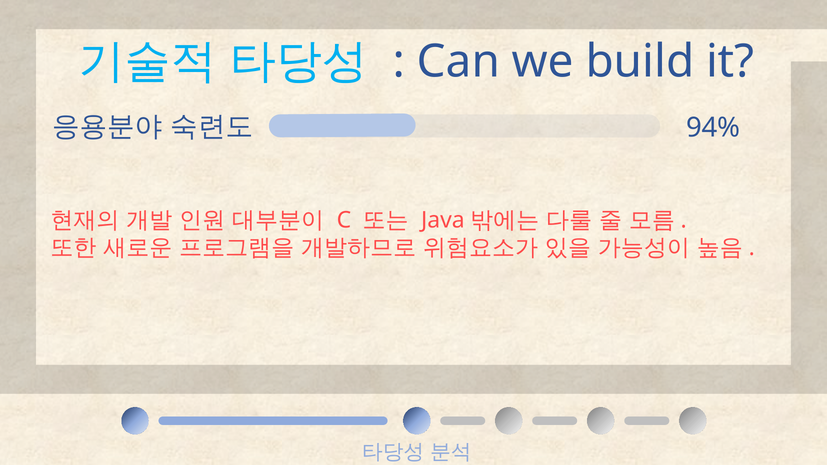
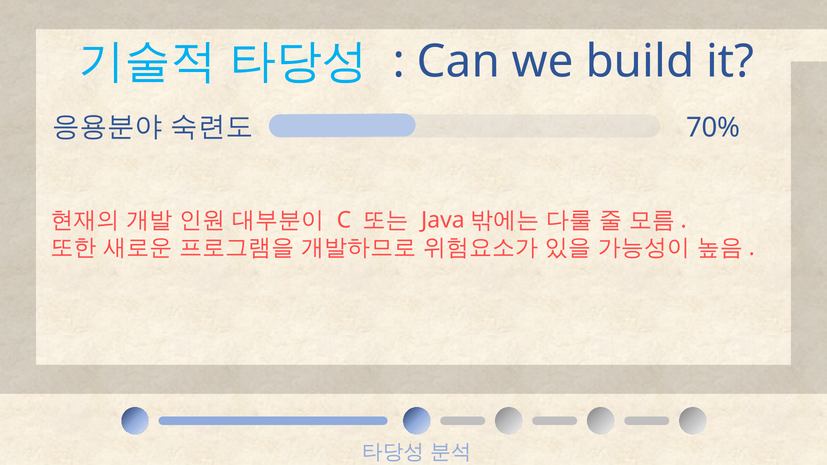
94%: 94% -> 70%
